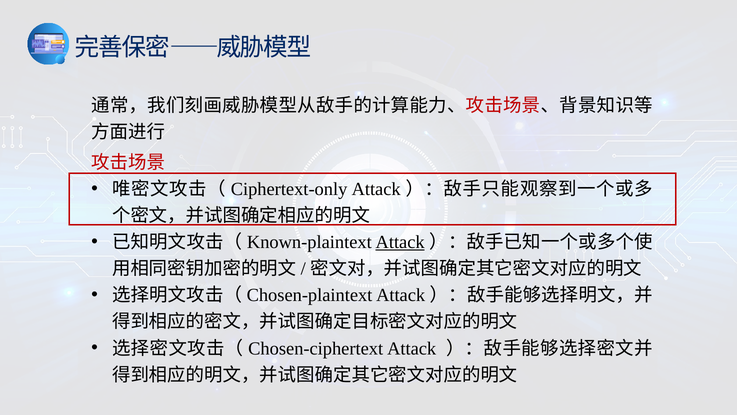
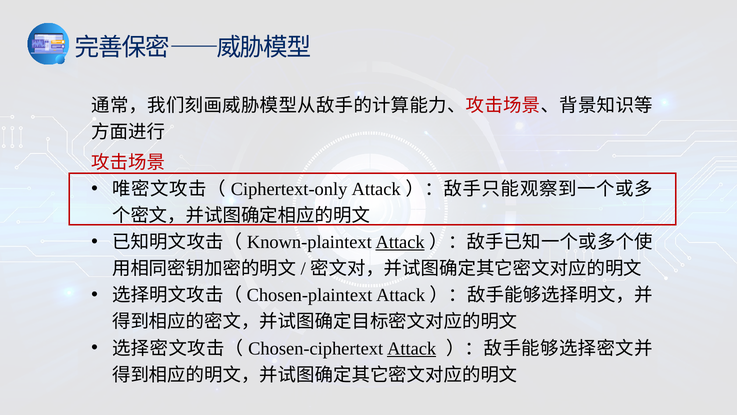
Attack at (412, 348) underline: none -> present
